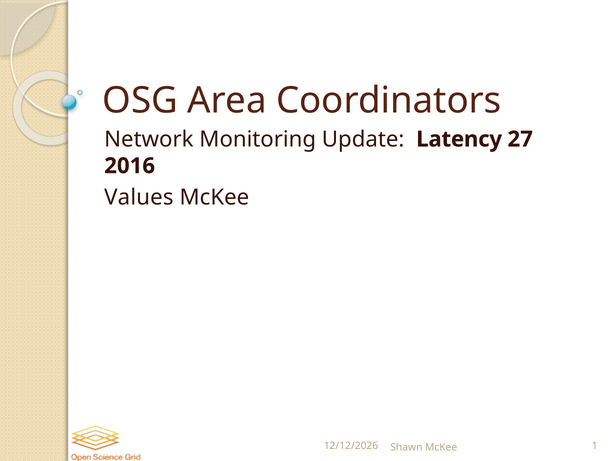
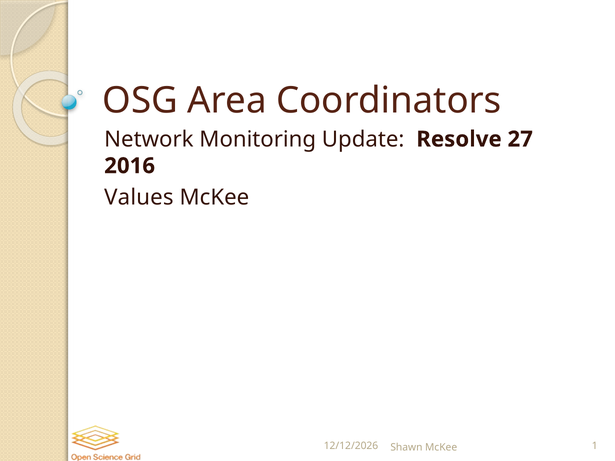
Latency: Latency -> Resolve
